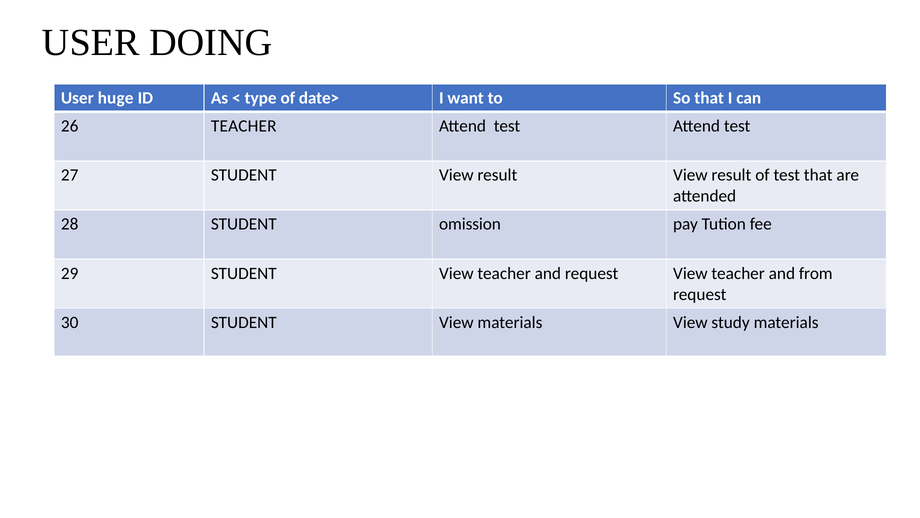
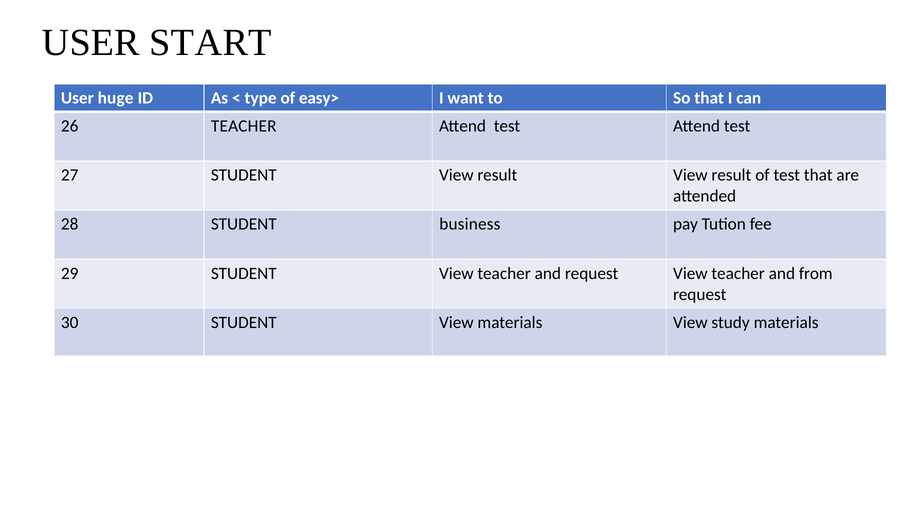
DOING: DOING -> START
date>: date> -> easy>
omission: omission -> business
